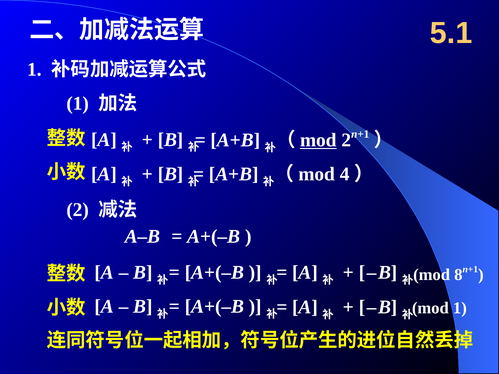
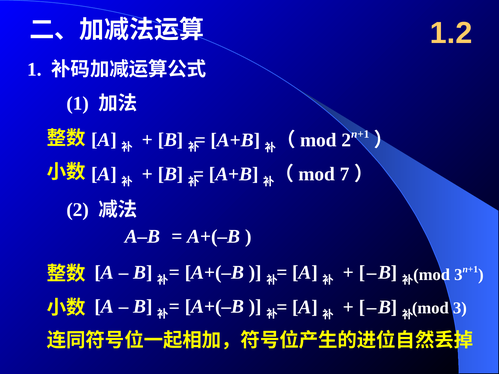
5.1: 5.1 -> 1.2
mod at (318, 140) underline: present -> none
4: 4 -> 7
8 at (458, 275): 8 -> 3
1 at (460, 308): 1 -> 3
